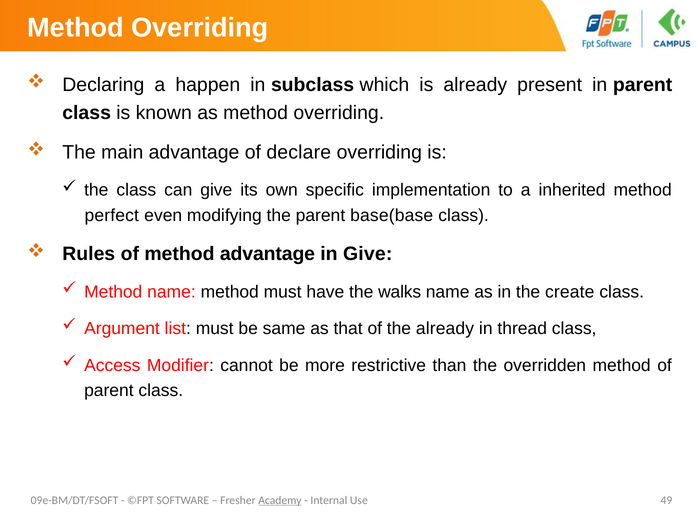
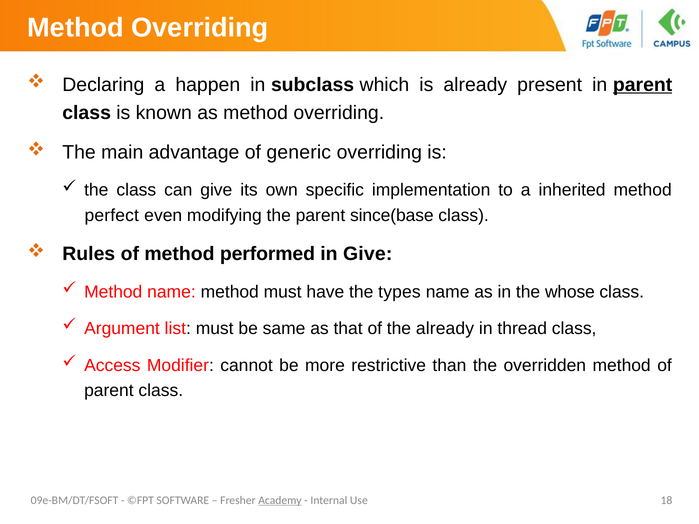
parent at (643, 85) underline: none -> present
declare: declare -> generic
base(base: base(base -> since(base
method advantage: advantage -> performed
walks: walks -> types
create: create -> whose
49: 49 -> 18
